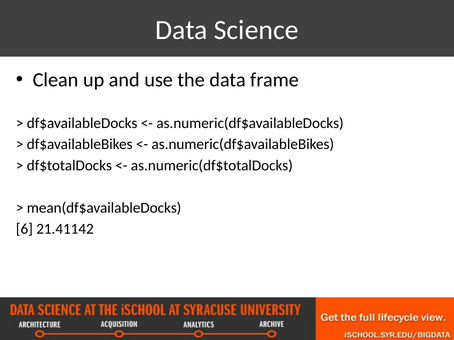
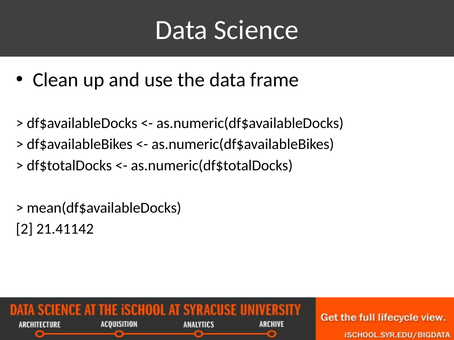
6: 6 -> 2
